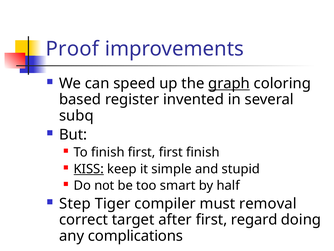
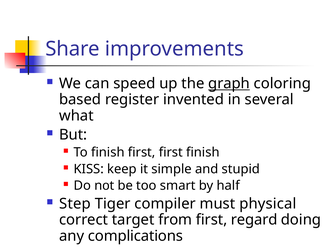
Proof: Proof -> Share
subq: subq -> what
KISS underline: present -> none
removal: removal -> physical
after: after -> from
